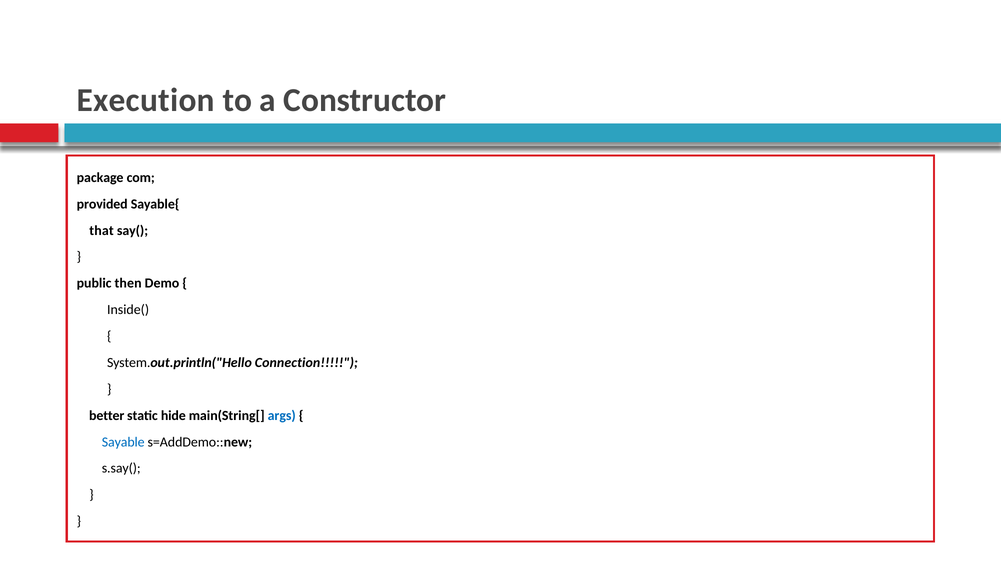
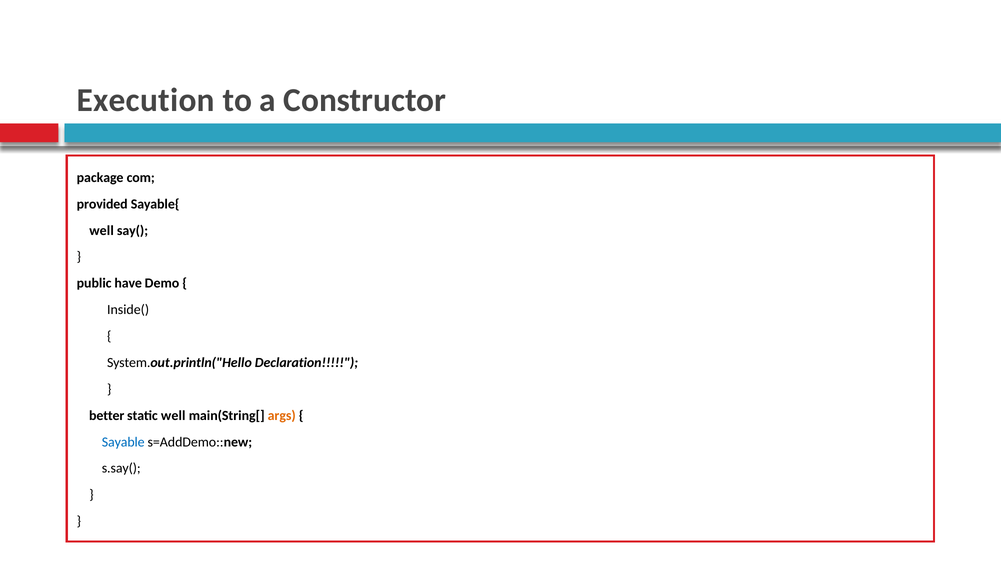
that at (102, 230): that -> well
then: then -> have
Connection: Connection -> Declaration
static hide: hide -> well
args colour: blue -> orange
